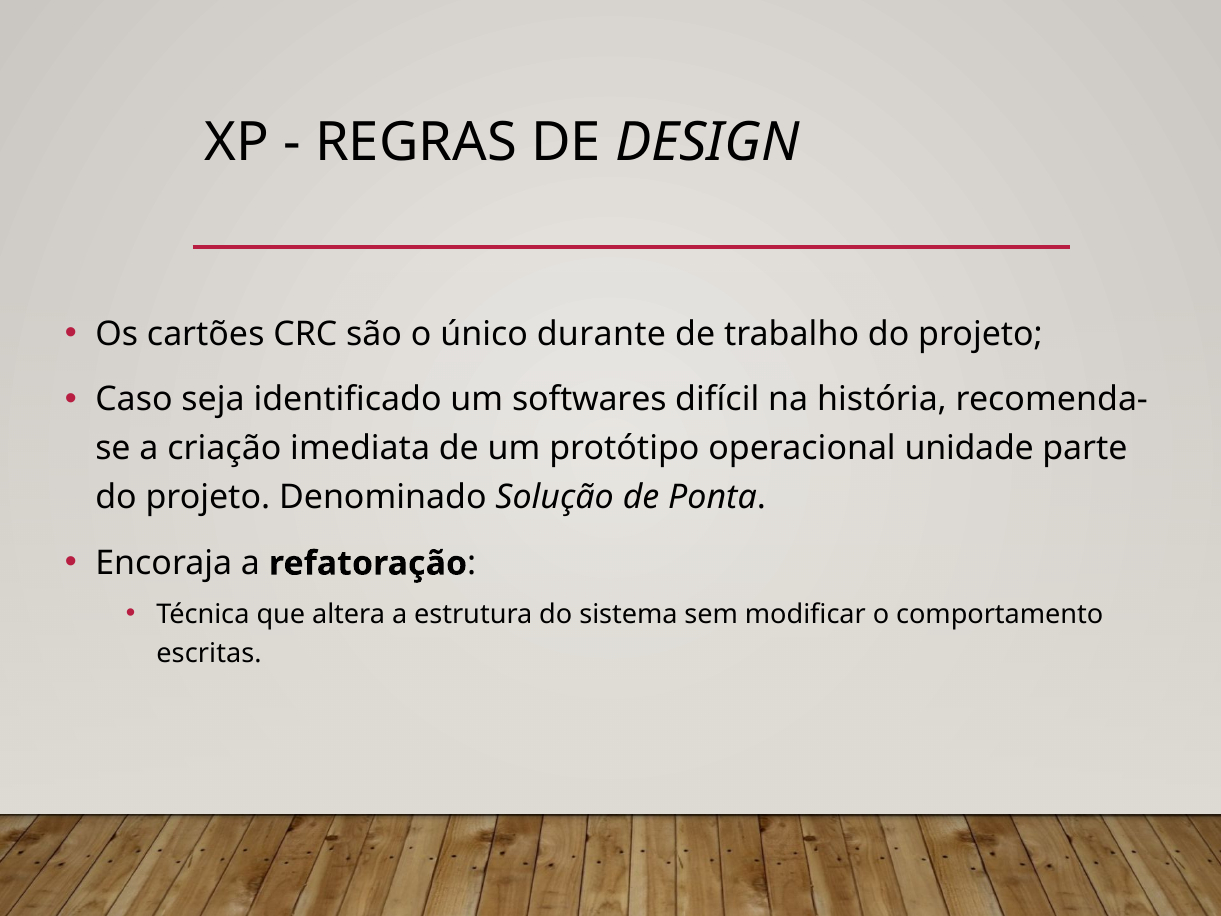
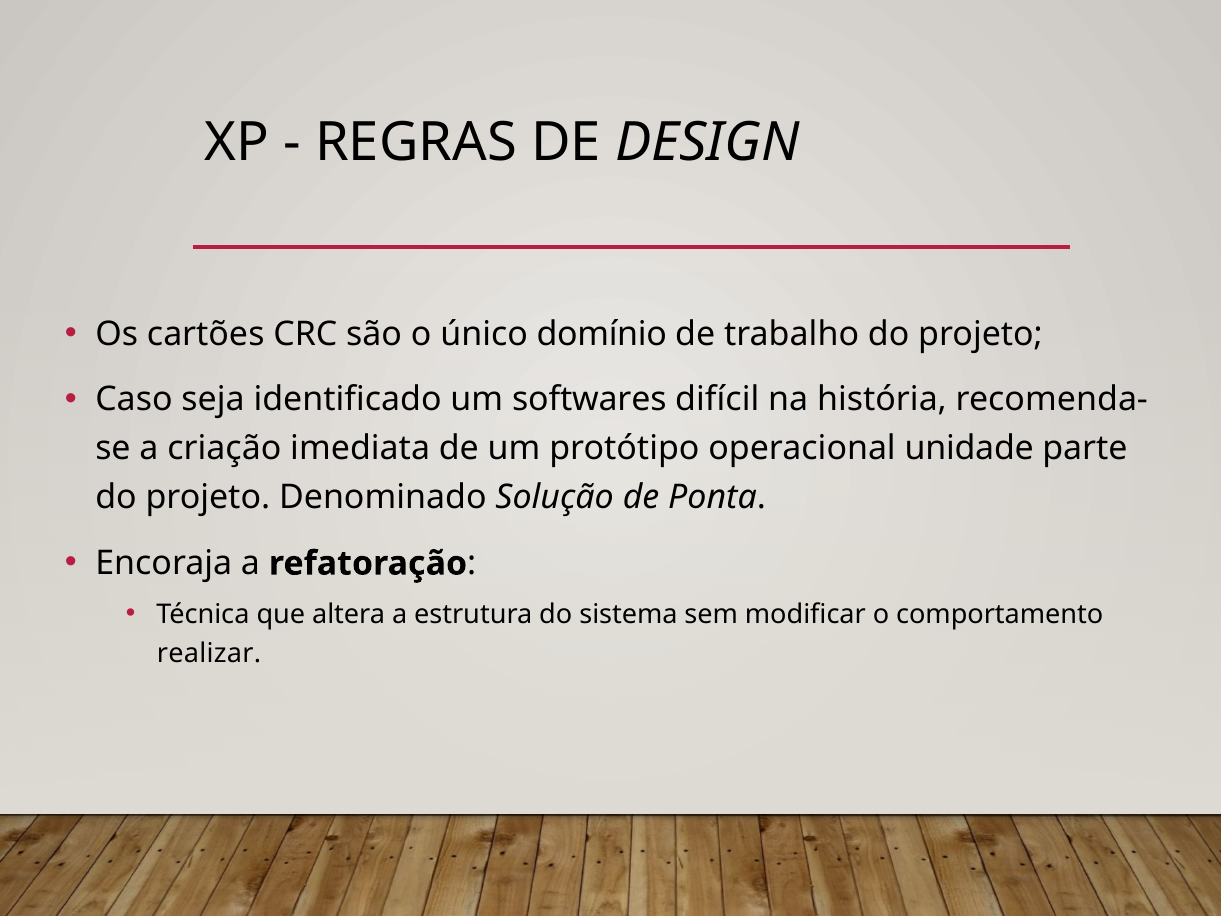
durante: durante -> domínio
escritas: escritas -> realizar
